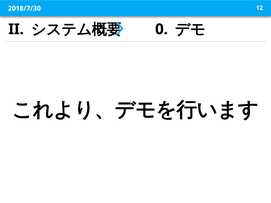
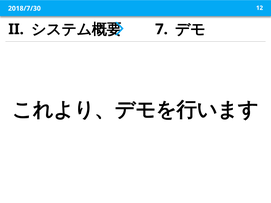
0: 0 -> 7
